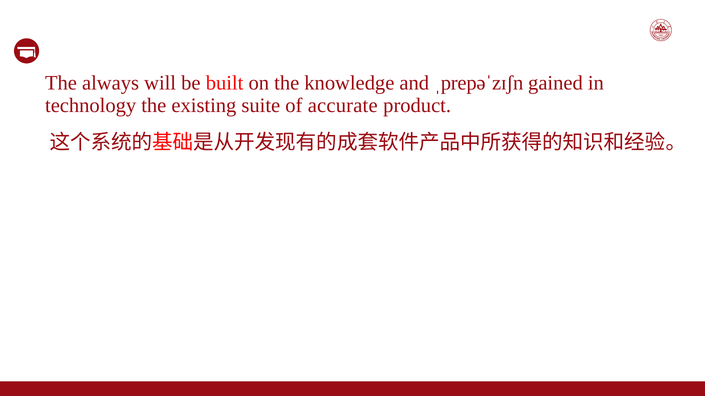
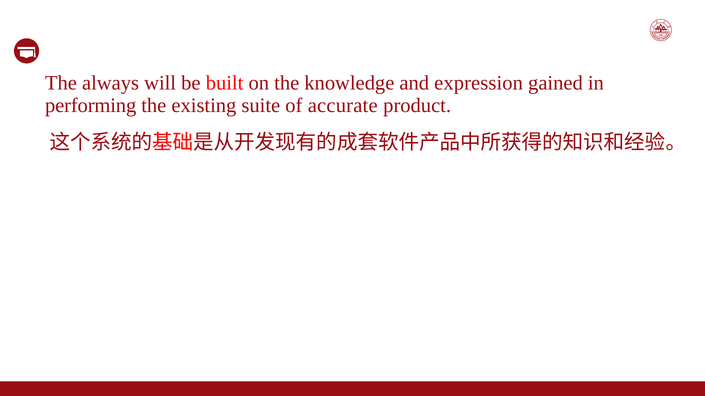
ˌprepəˈzɪʃn: ˌprepəˈzɪʃn -> expression
technology: technology -> performing
